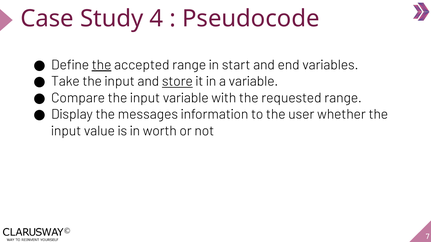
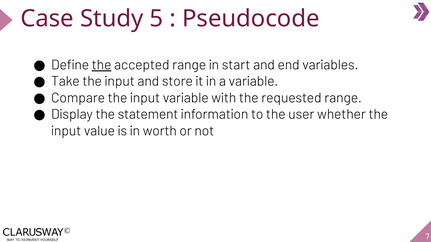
4: 4 -> 5
store underline: present -> none
messages: messages -> statement
